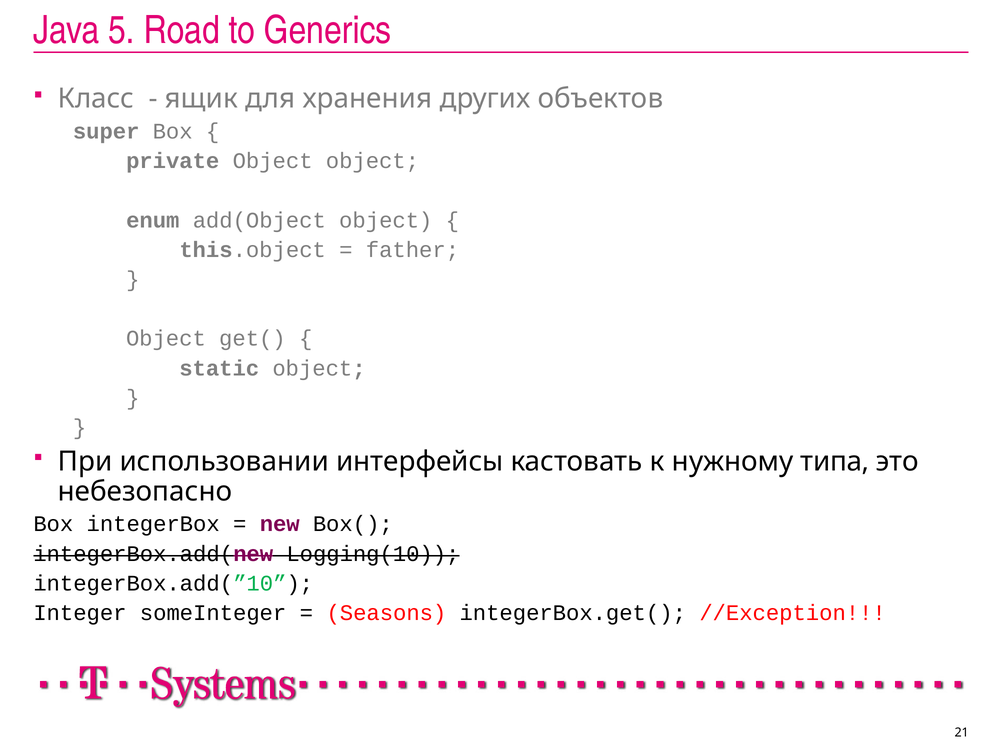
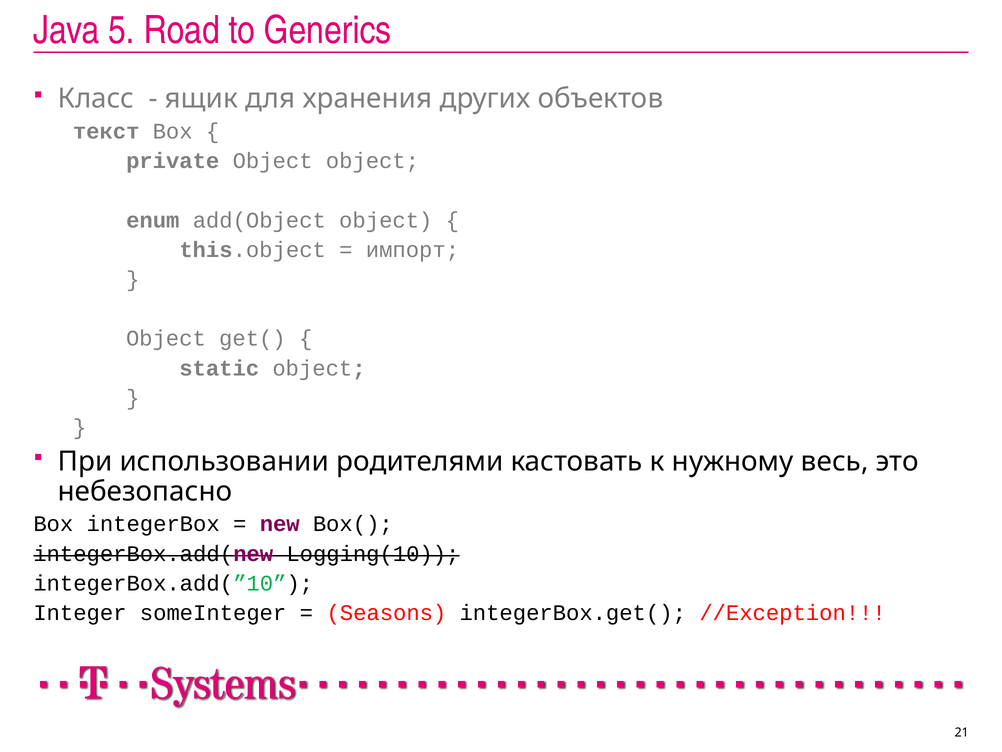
super: super -> текст
father: father -> импорт
интерфейсы: интерфейсы -> родителями
типа: типа -> весь
